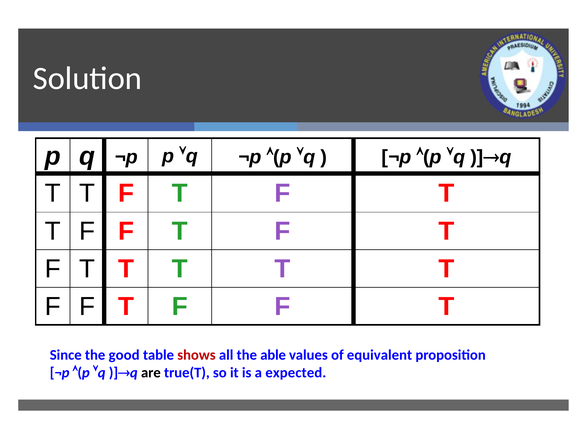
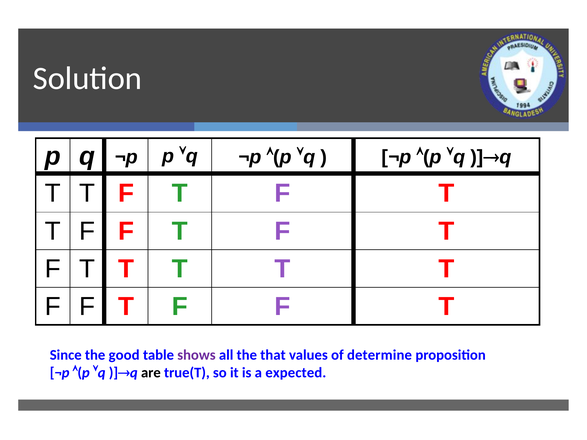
shows colour: red -> purple
able: able -> that
equivalent: equivalent -> determine
